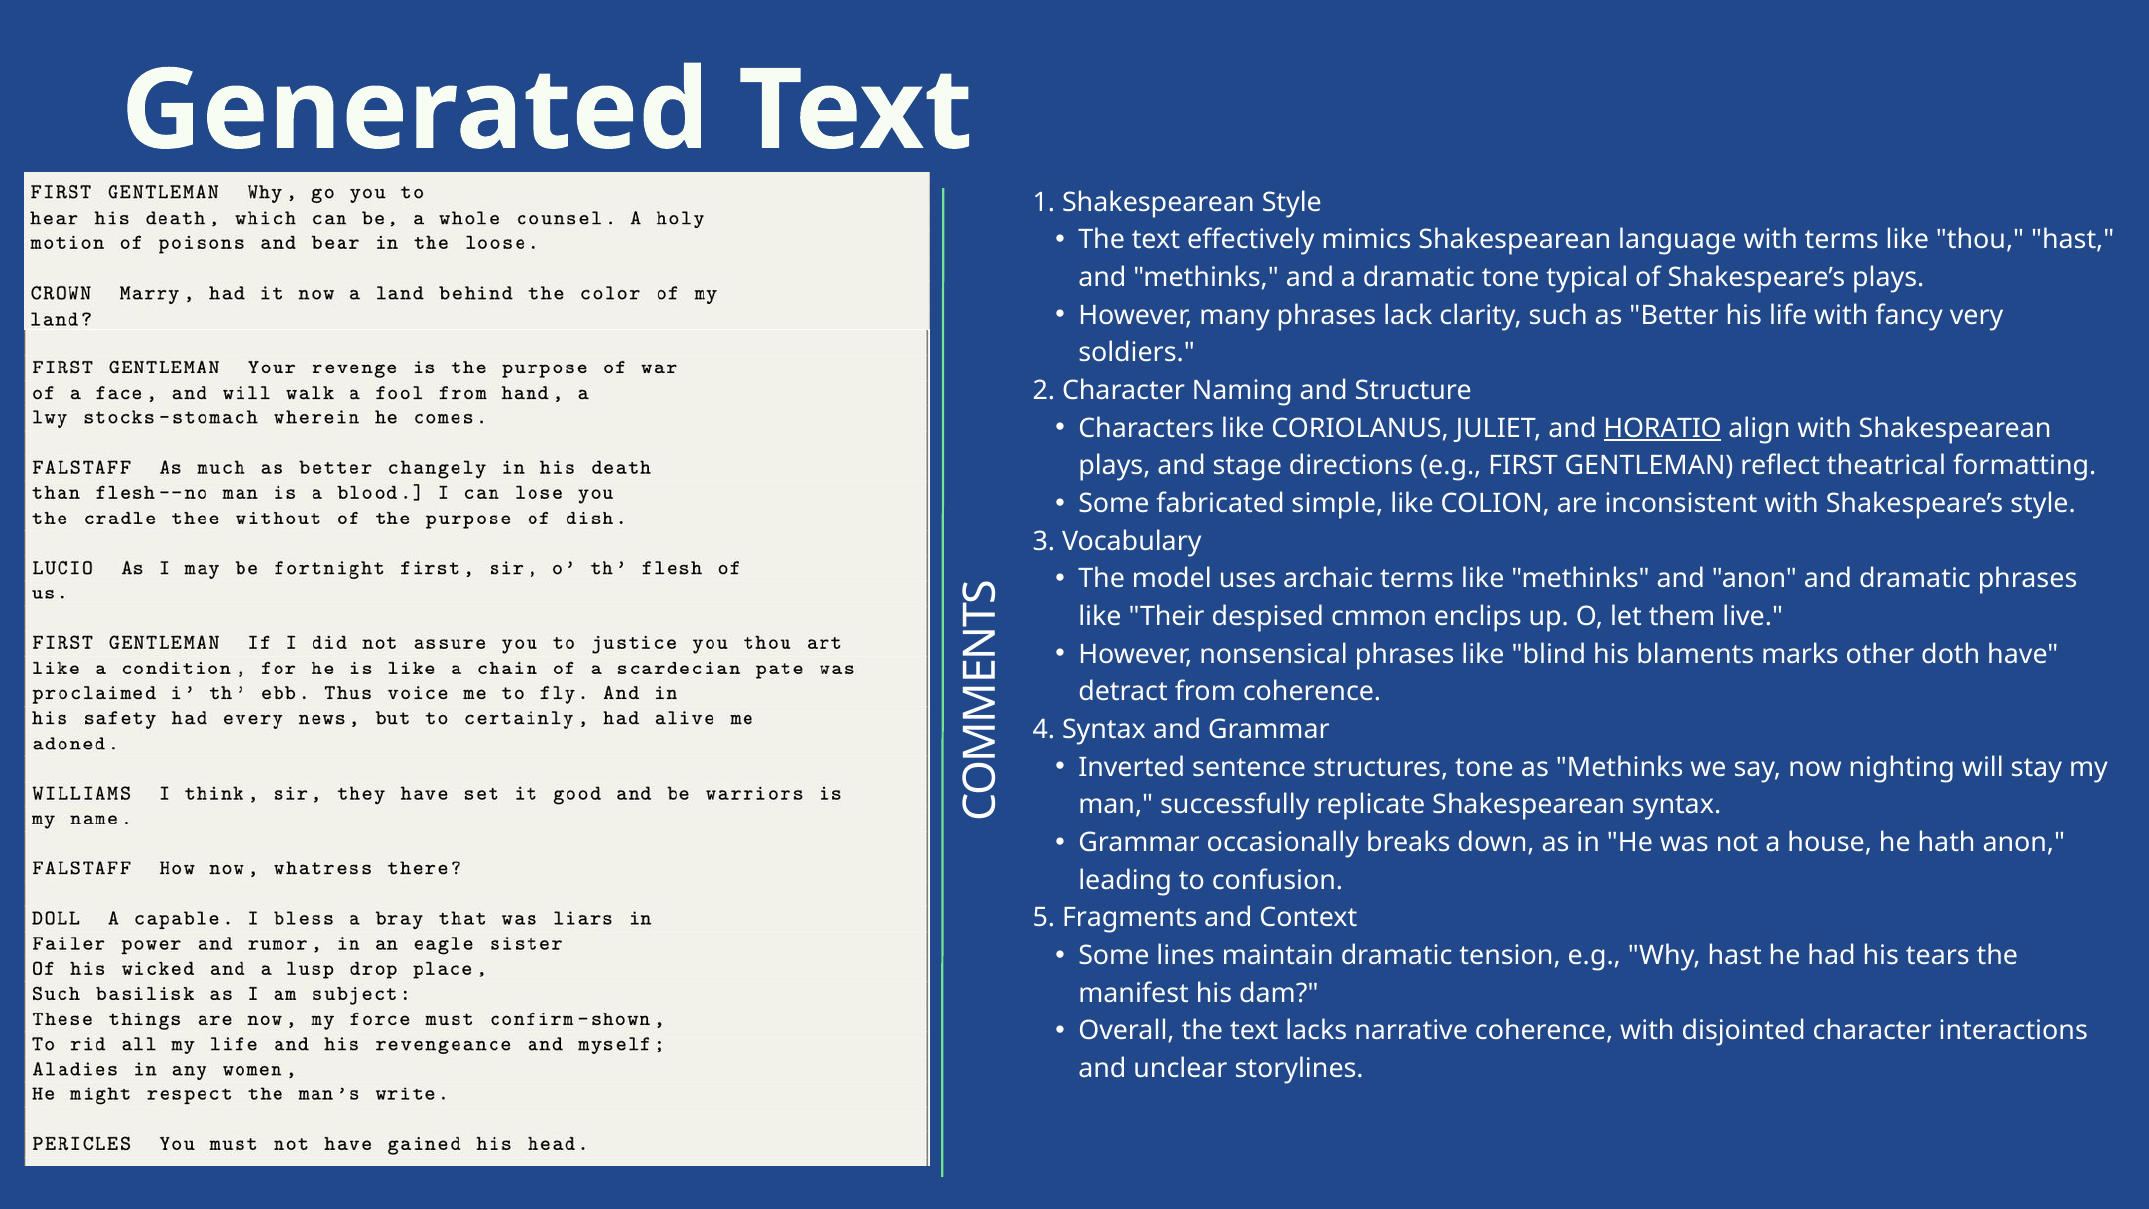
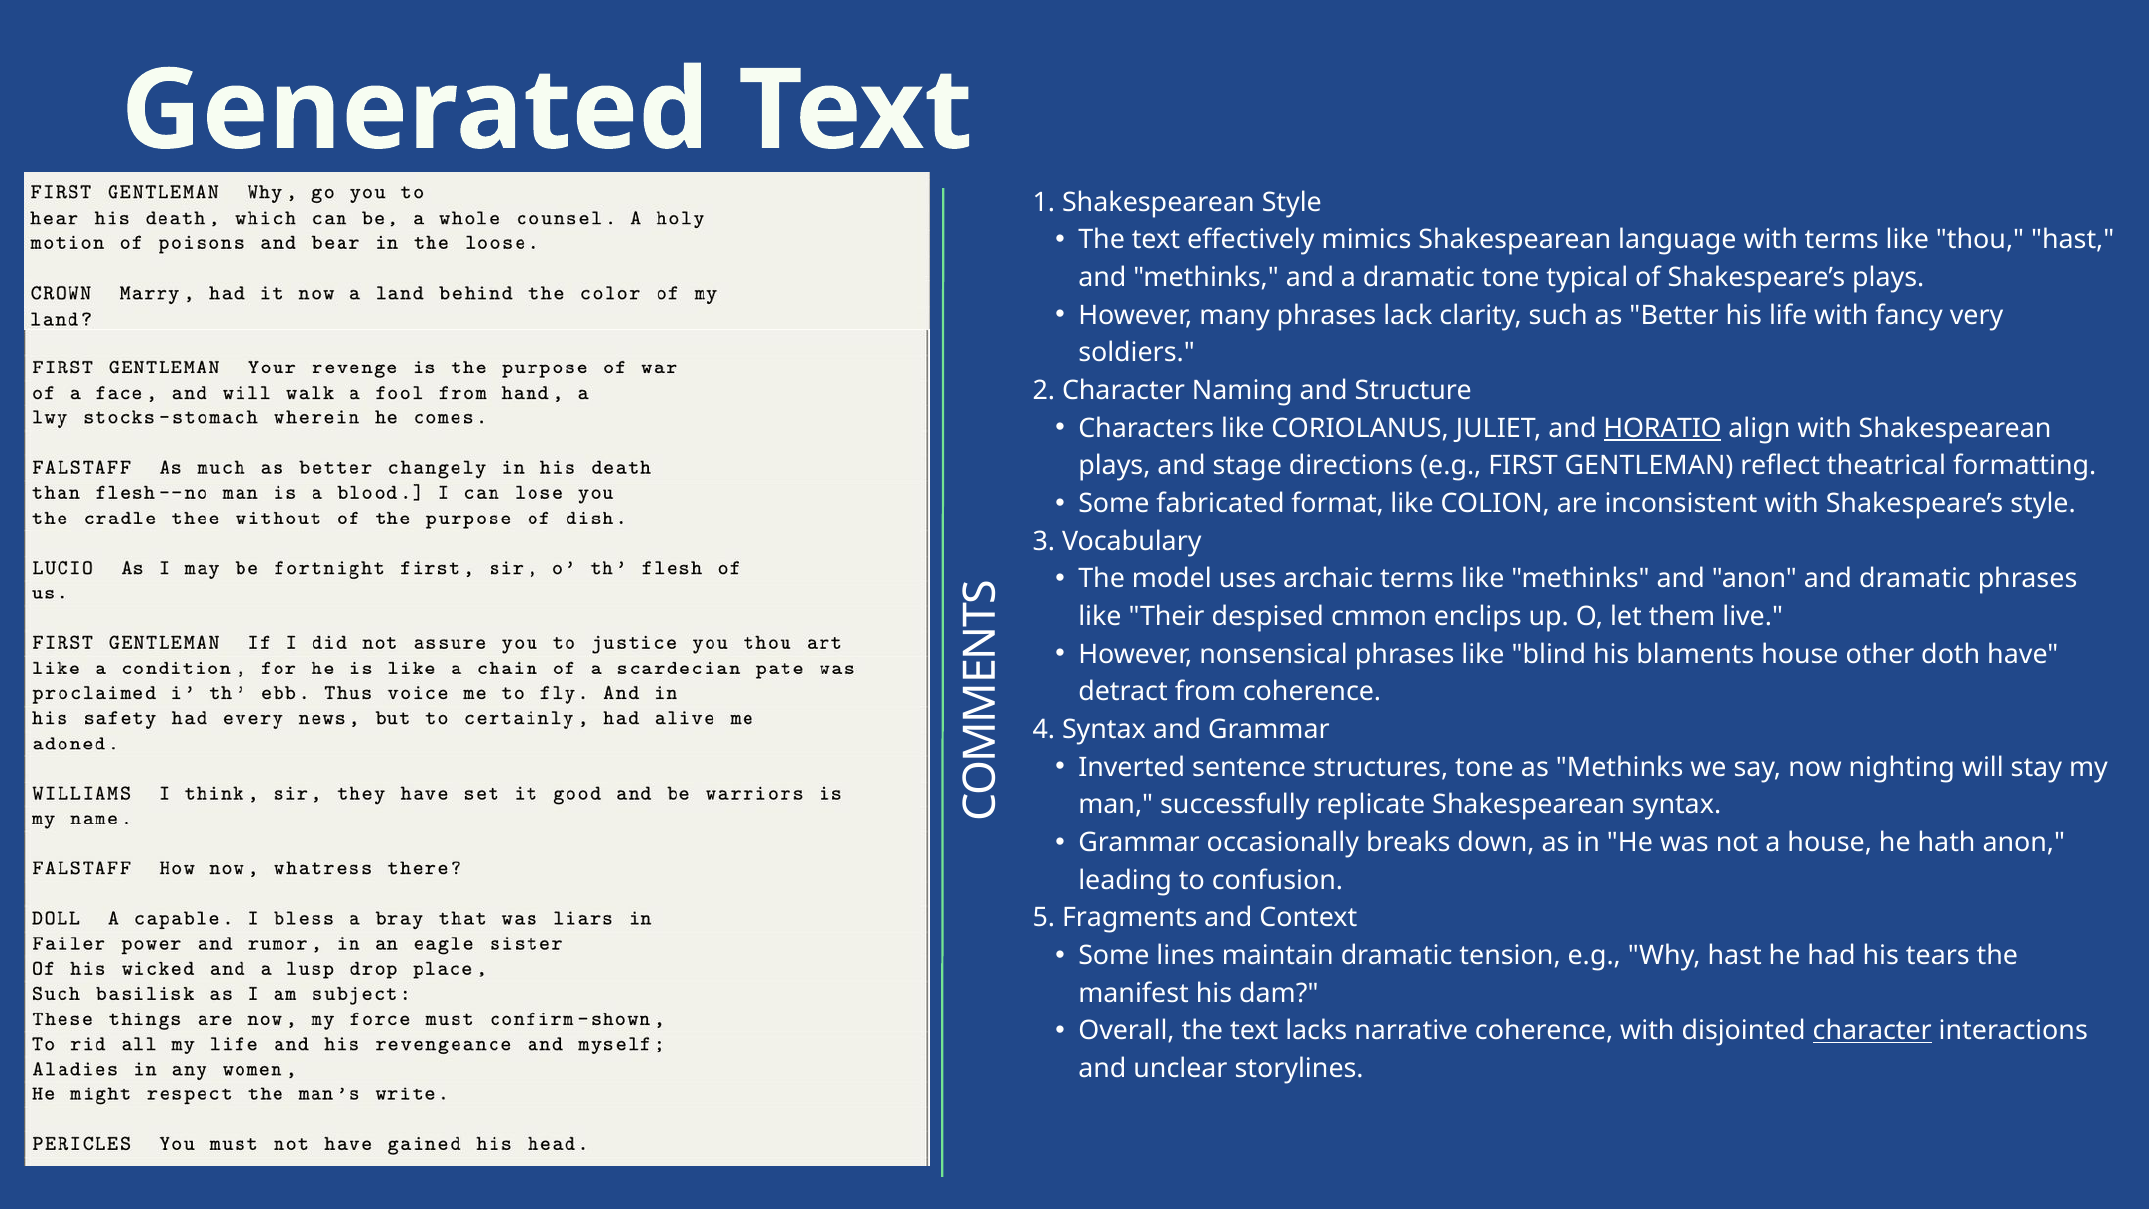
simple: simple -> format
blaments marks: marks -> house
character at (1872, 1031) underline: none -> present
